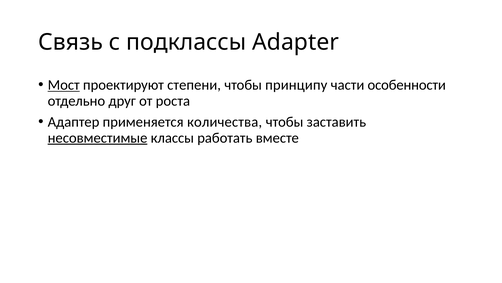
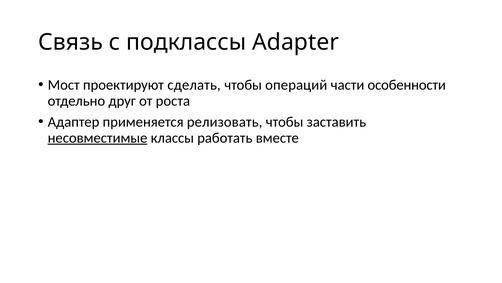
Мост underline: present -> none
степени: степени -> сделать
принципу: принципу -> операций
количества: количества -> релизовать
